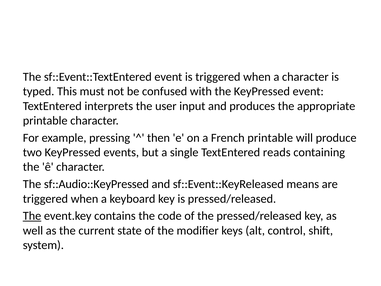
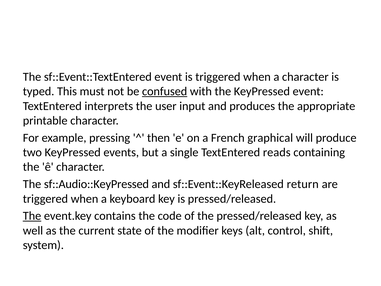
confused underline: none -> present
French printable: printable -> graphical
means: means -> return
